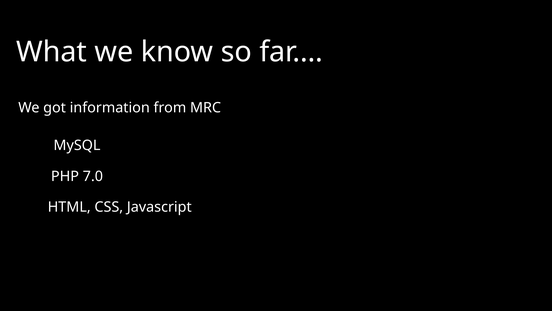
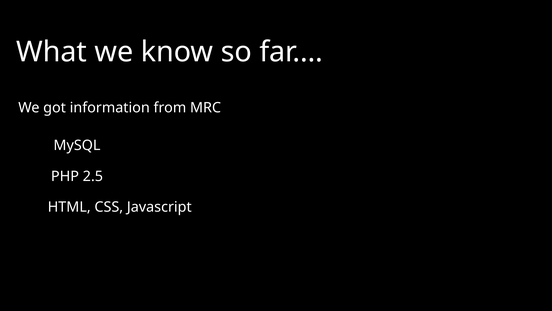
7.0: 7.0 -> 2.5
